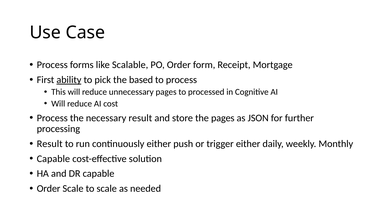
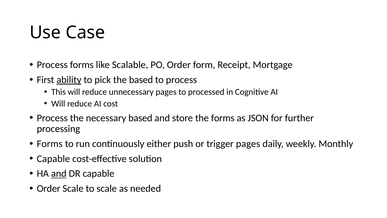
necessary result: result -> based
the pages: pages -> forms
Result at (50, 144): Result -> Forms
trigger either: either -> pages
and at (59, 173) underline: none -> present
